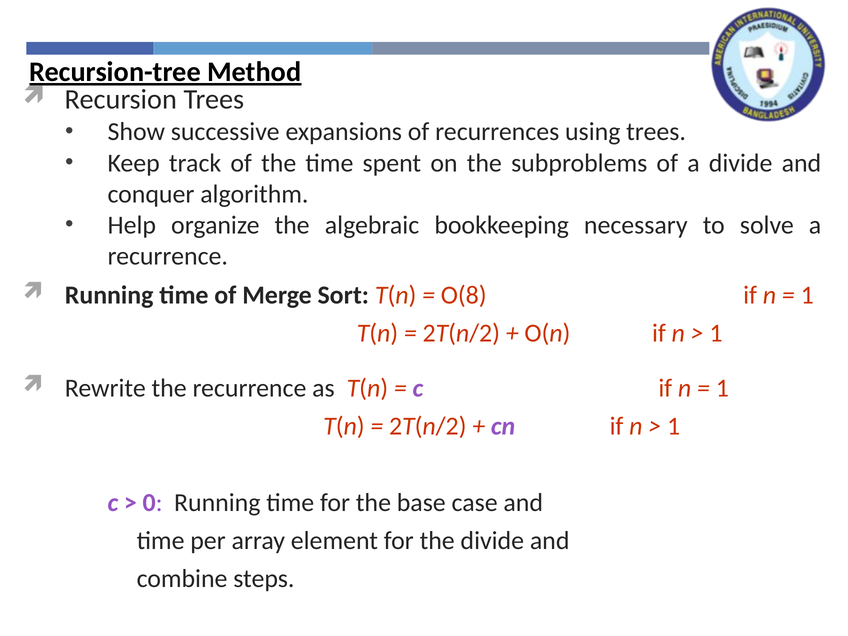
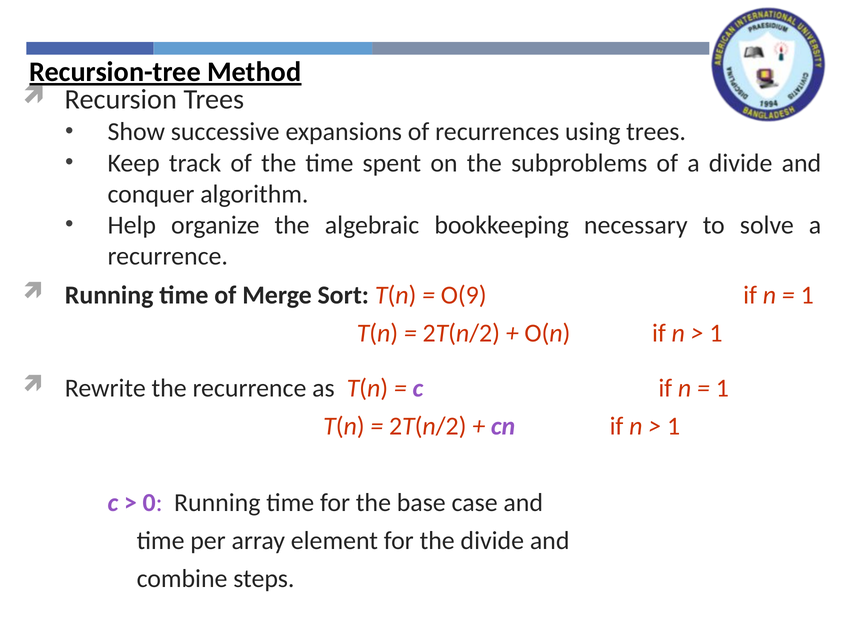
O(8: O(8 -> O(9
